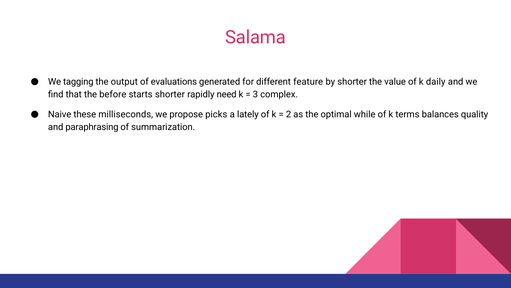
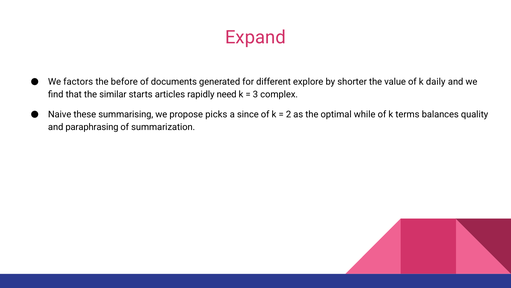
Salama: Salama -> Expand
tagging: tagging -> factors
output: output -> before
evaluations: evaluations -> documents
feature: feature -> explore
before: before -> similar
starts shorter: shorter -> articles
milliseconds: milliseconds -> summarising
lately: lately -> since
